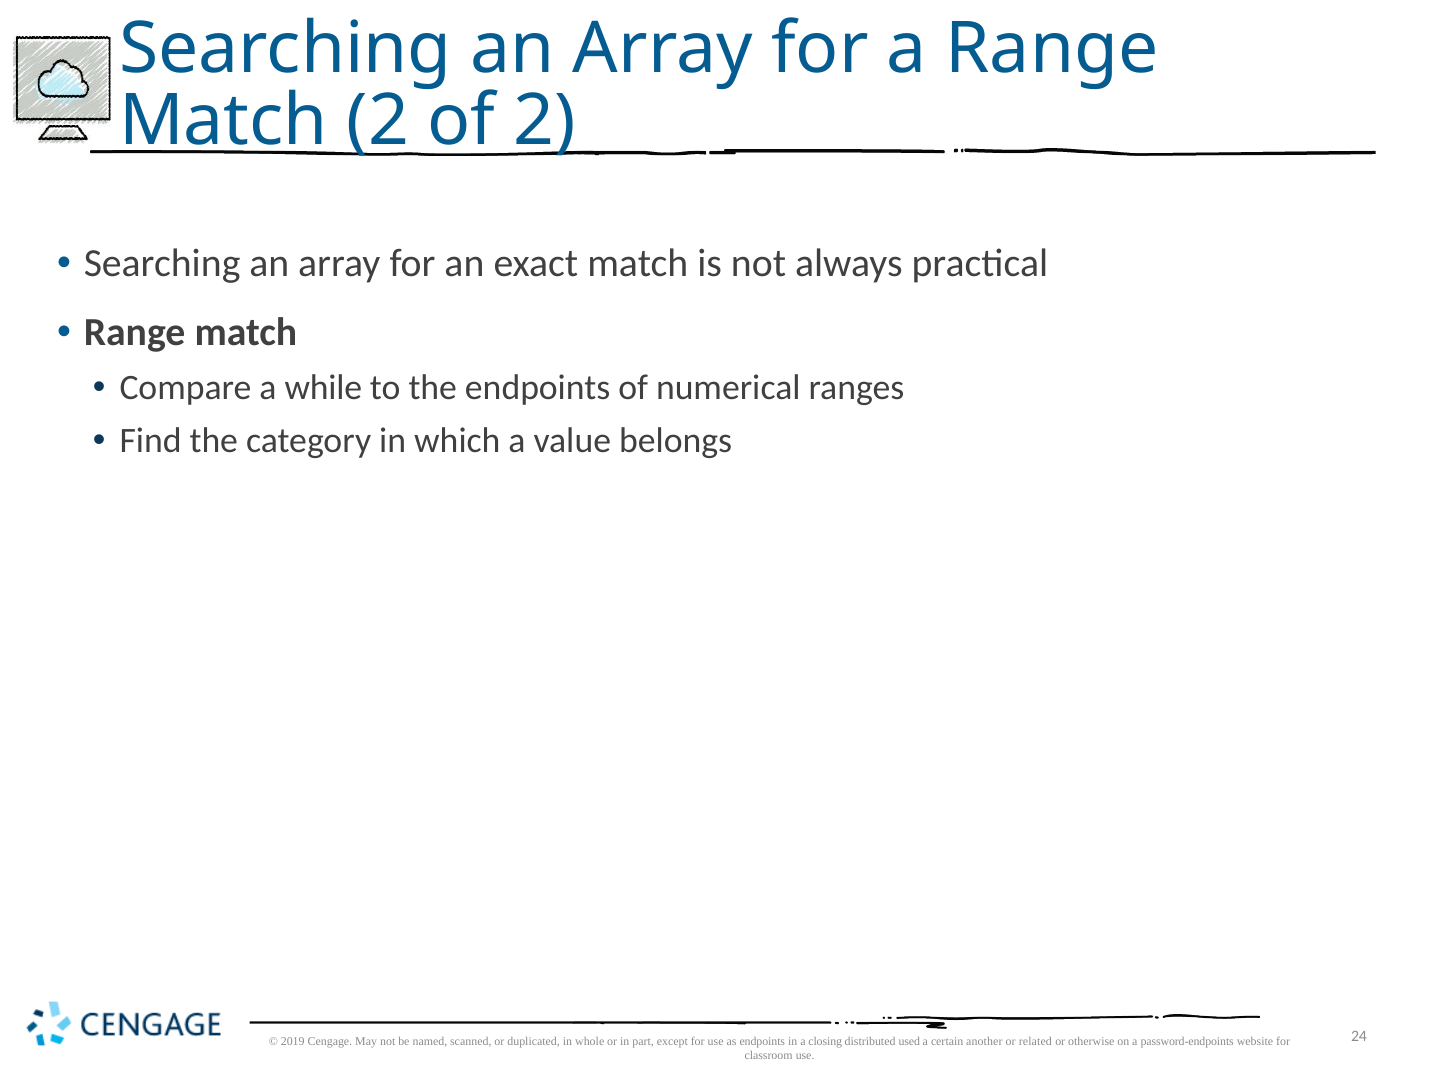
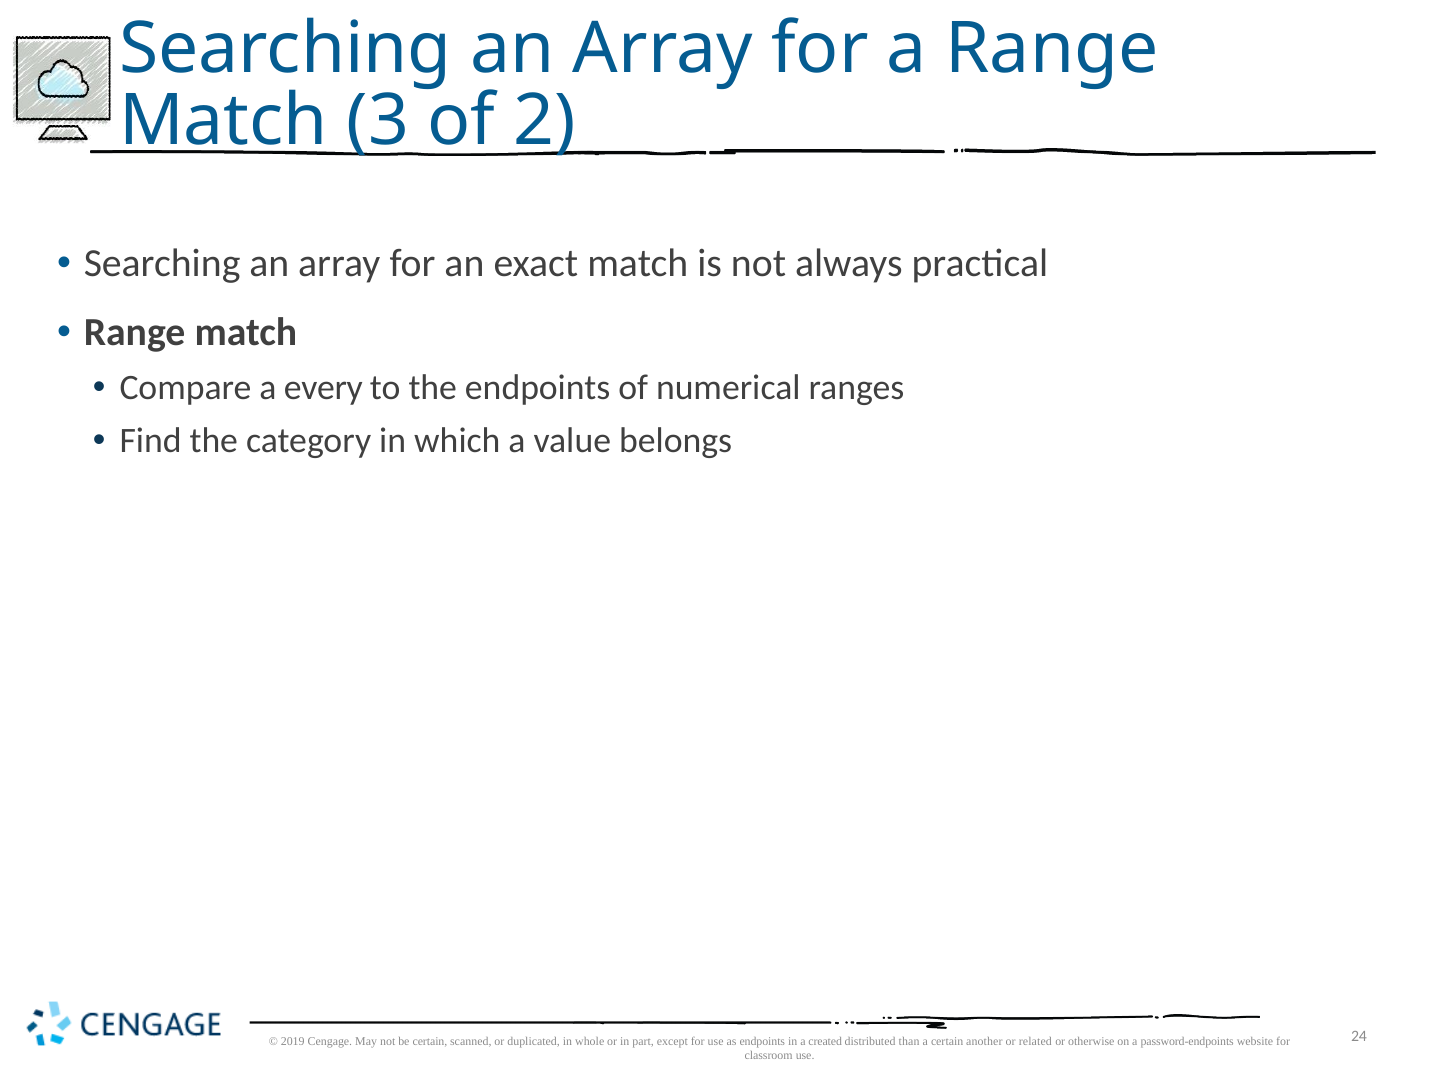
Match 2: 2 -> 3
while: while -> every
be named: named -> certain
closing: closing -> created
used: used -> than
